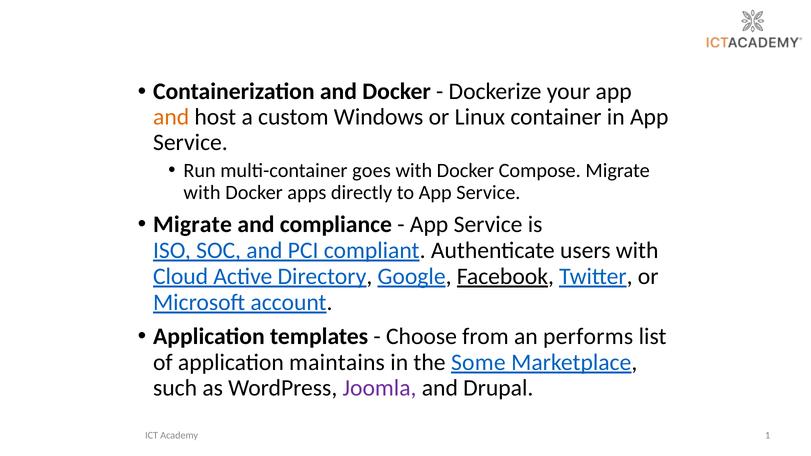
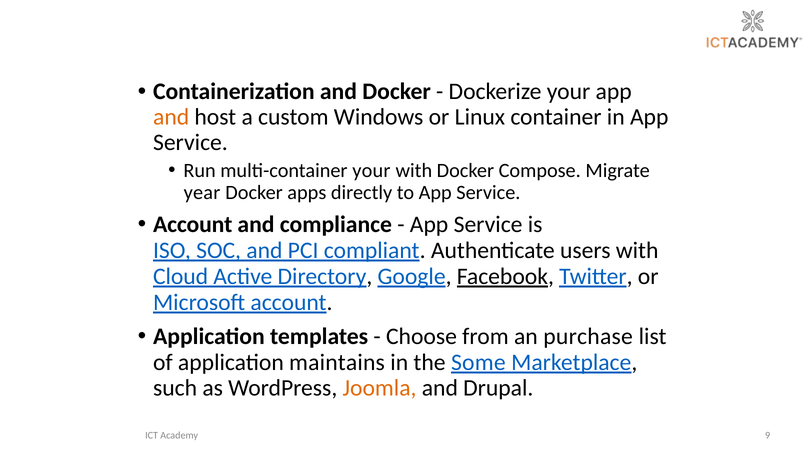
multi-container goes: goes -> your
with at (202, 193): with -> year
Migrate at (193, 225): Migrate -> Account
performs: performs -> purchase
Joomla colour: purple -> orange
1: 1 -> 9
